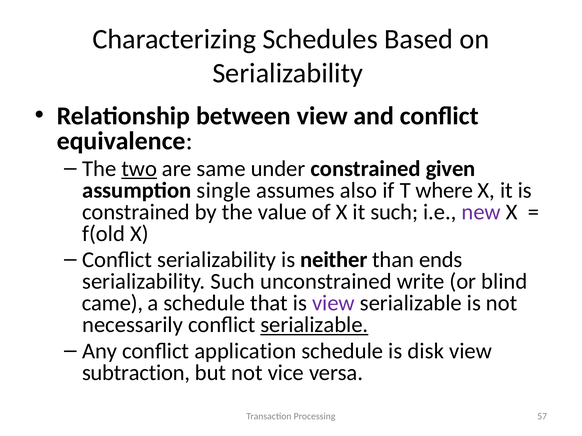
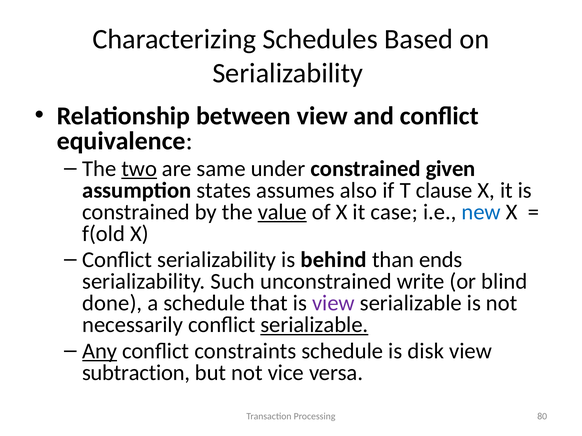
single: single -> states
where: where -> clause
value underline: none -> present
it such: such -> case
new colour: purple -> blue
neither: neither -> behind
came: came -> done
Any underline: none -> present
application: application -> constraints
57: 57 -> 80
